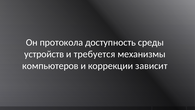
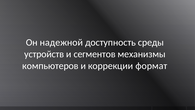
протокола: протокола -> надежной
требуется: требуется -> сегментов
зависит: зависит -> формат
